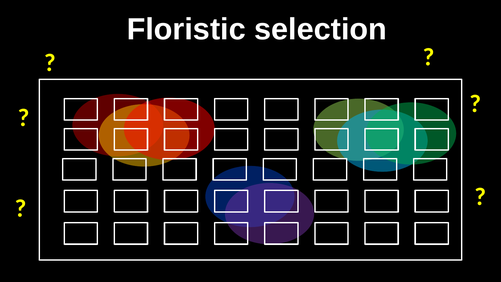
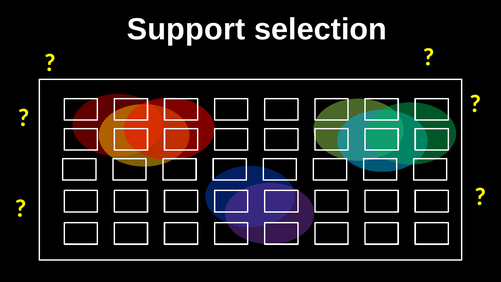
Floristic: Floristic -> Support
